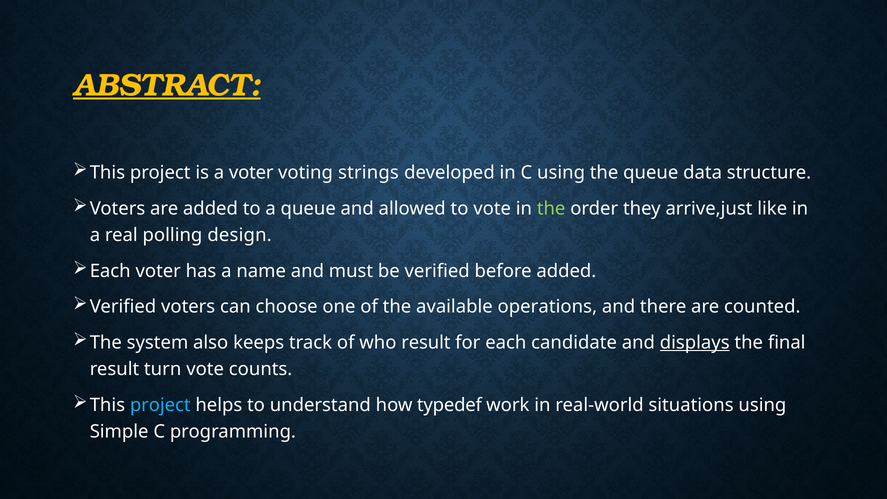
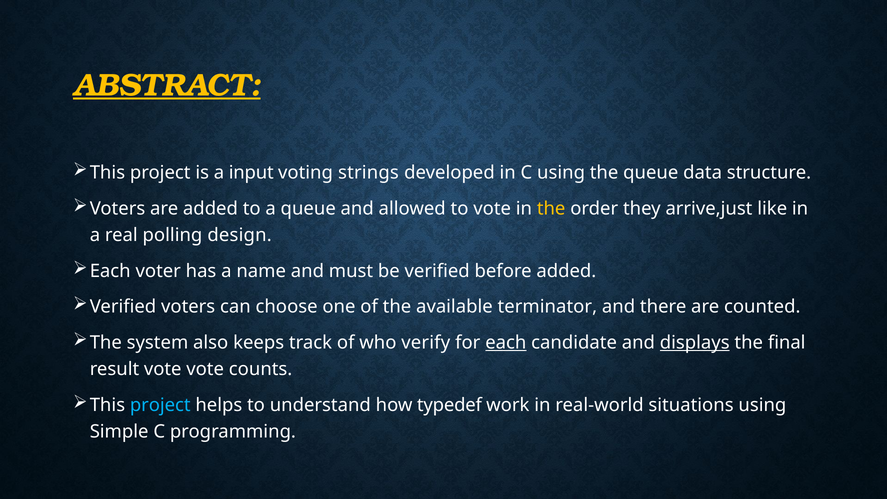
a voter: voter -> input
the at (551, 208) colour: light green -> yellow
operations: operations -> terminator
who result: result -> verify
each at (506, 343) underline: none -> present
result turn: turn -> vote
